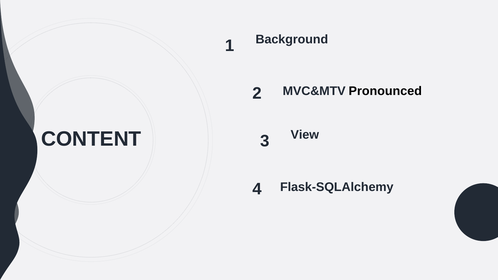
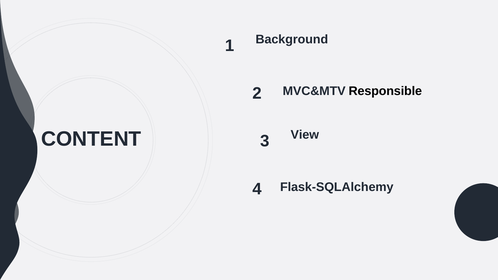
Pronounced: Pronounced -> Responsible
